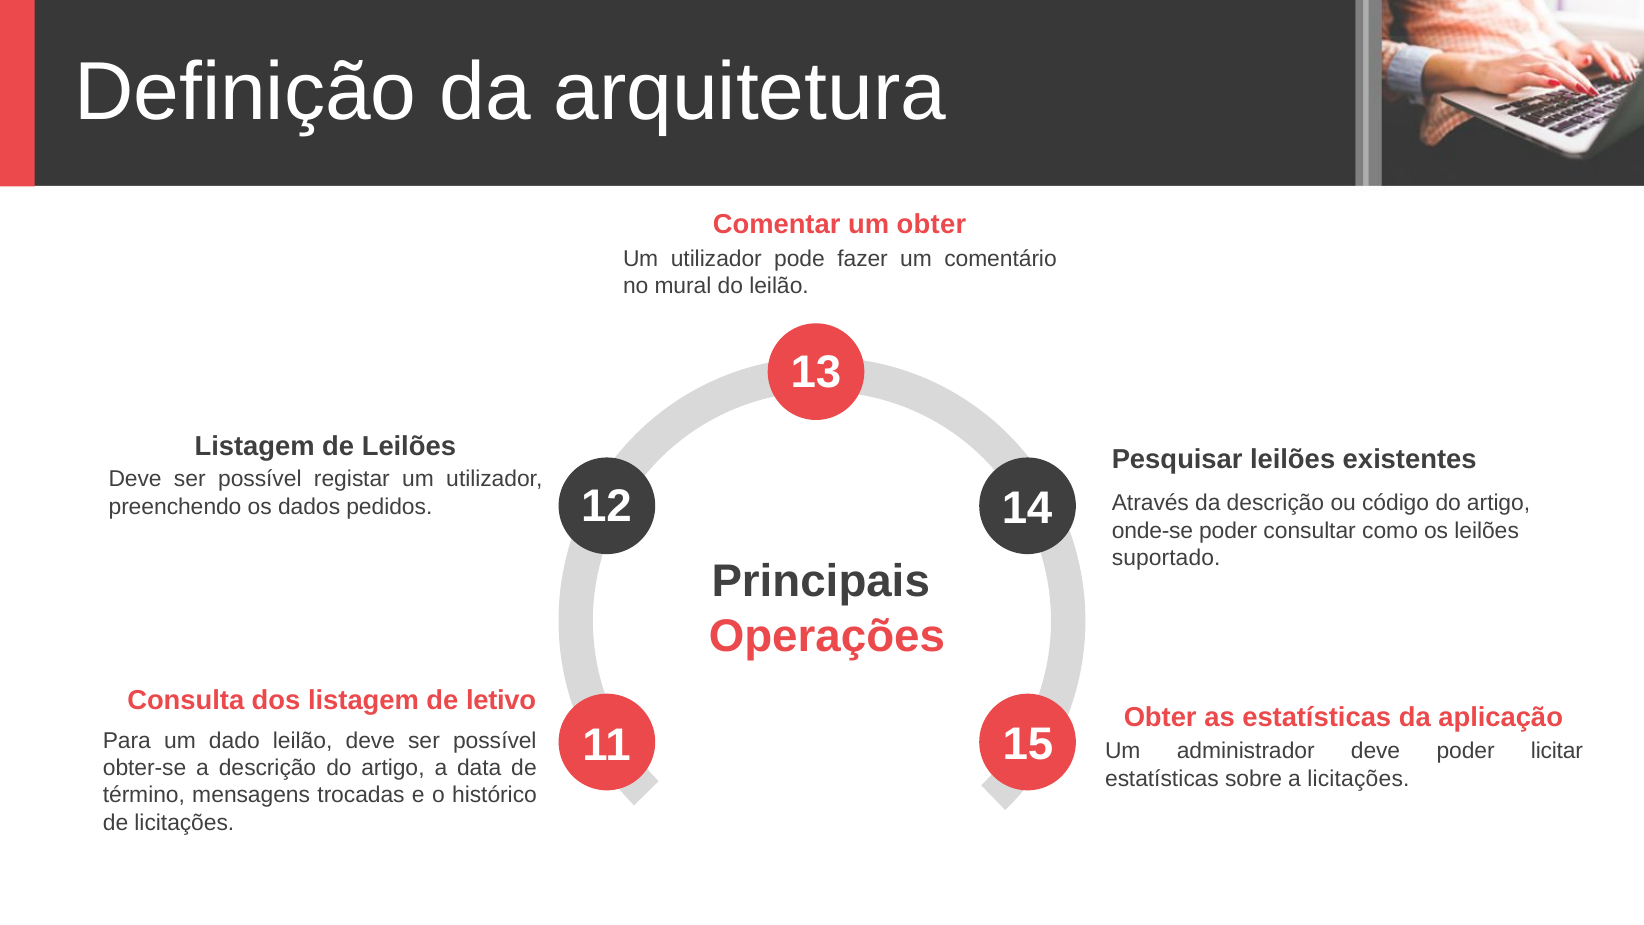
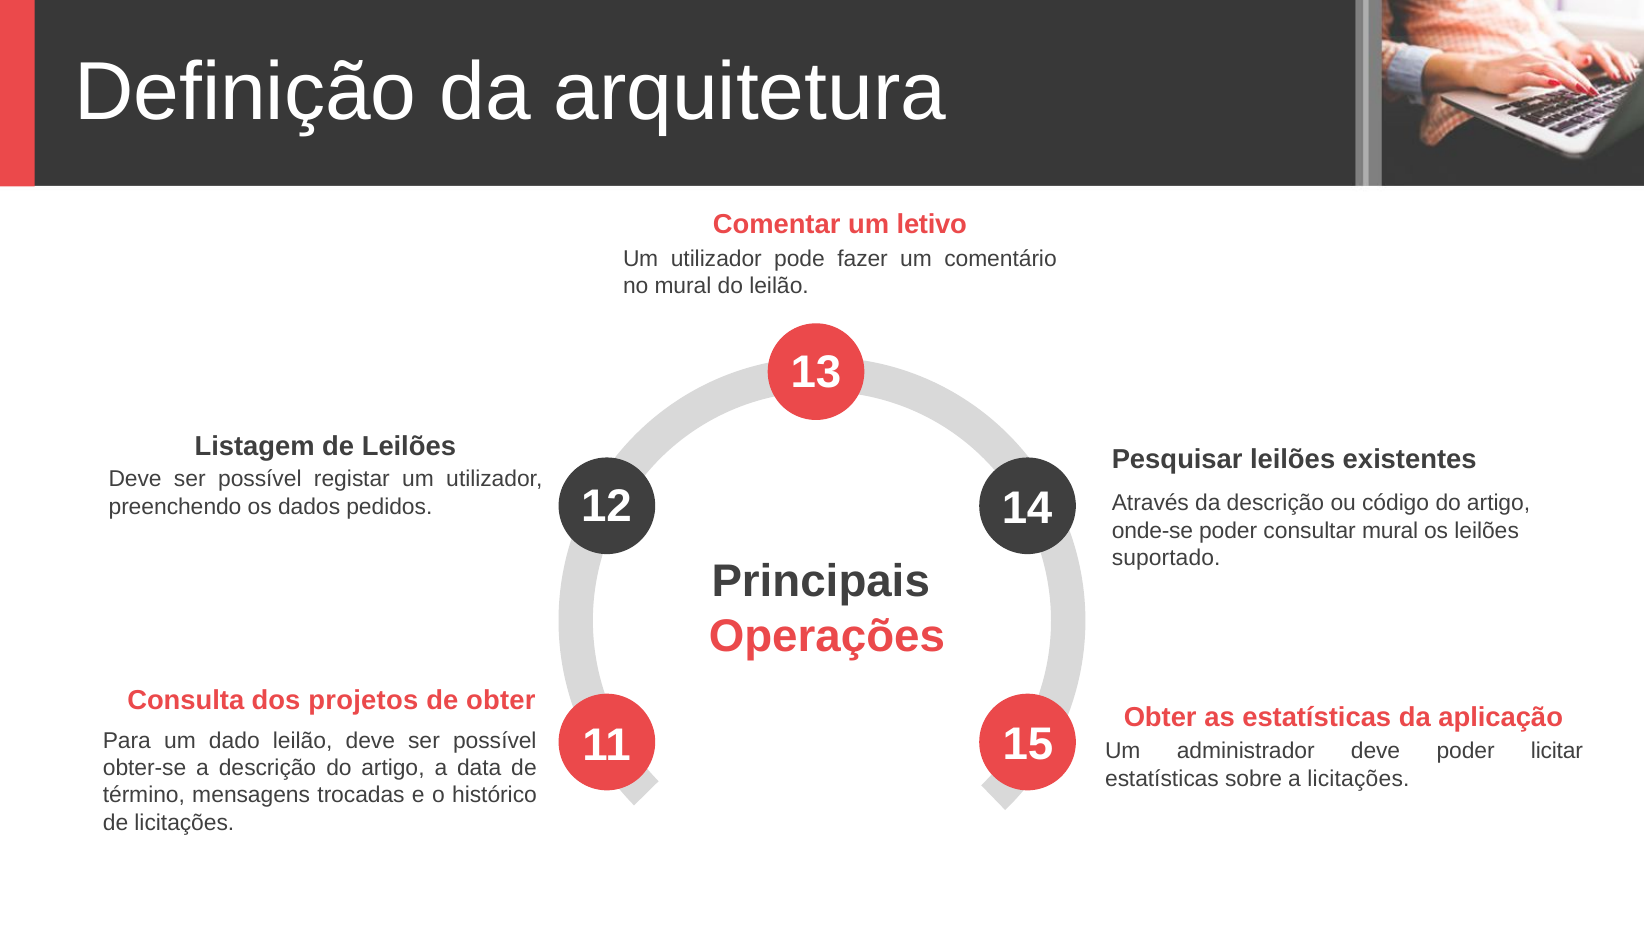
um obter: obter -> letivo
consultar como: como -> mural
dos listagem: listagem -> projetos
de letivo: letivo -> obter
